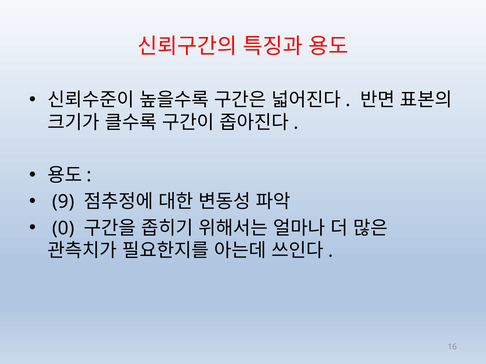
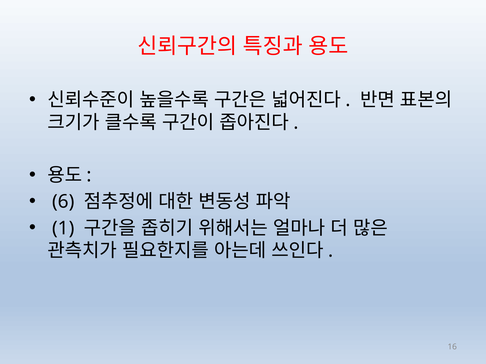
9: 9 -> 6
0: 0 -> 1
